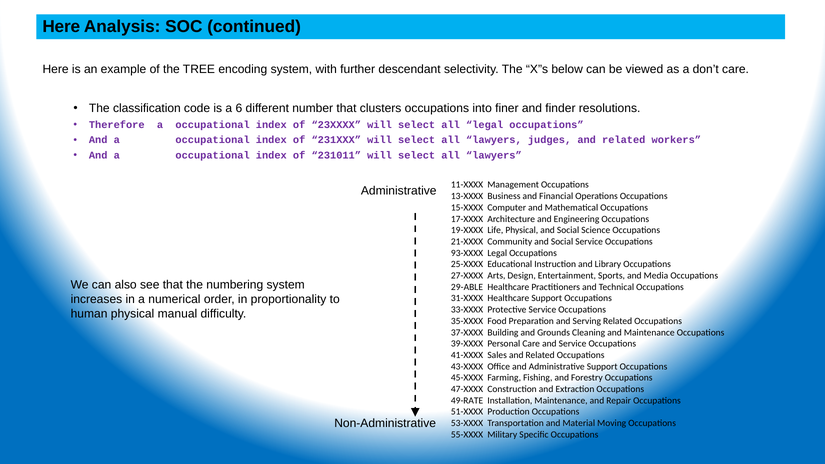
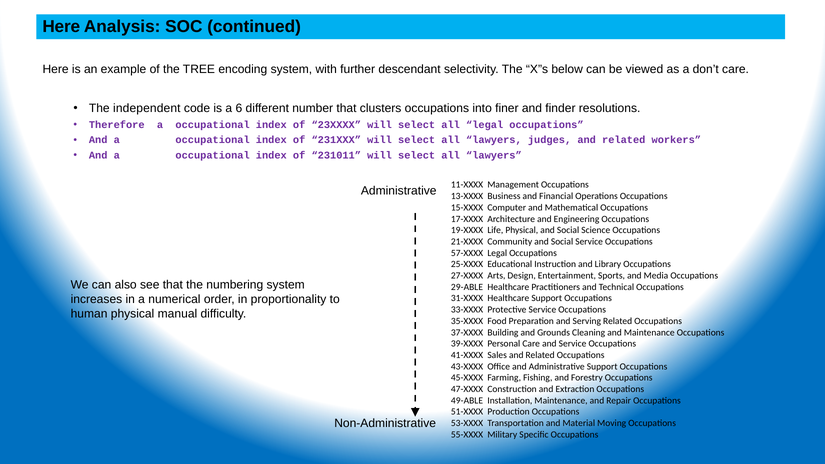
classification: classification -> independent
93-XXXX: 93-XXXX -> 57-XXXX
49-RATE: 49-RATE -> 49-ABLE
